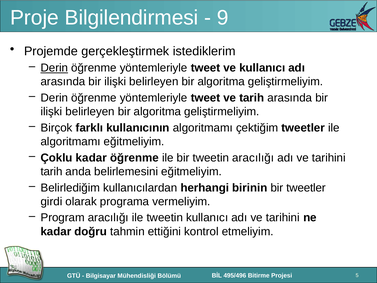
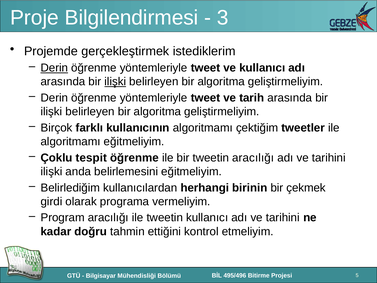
9: 9 -> 3
ilişki at (115, 82) underline: none -> present
Çoklu kadar: kadar -> tespit
tarih at (52, 171): tarih -> ilişki
bir tweetler: tweetler -> çekmek
